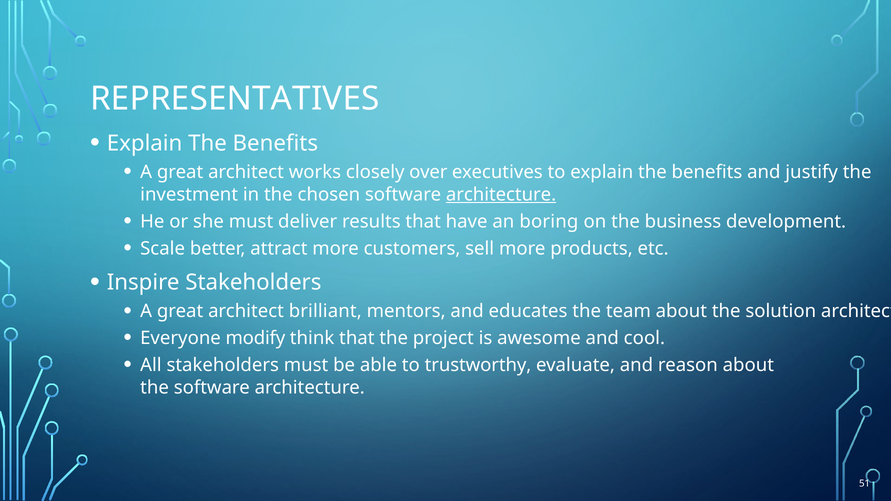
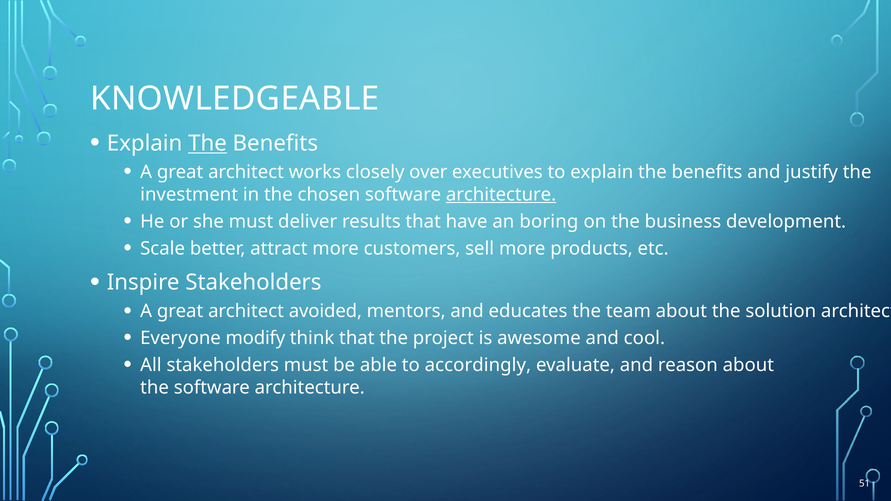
REPRESENTATIVES: REPRESENTATIVES -> KNOWLEDGEABLE
The at (207, 143) underline: none -> present
brilliant: brilliant -> avoided
trustworthy: trustworthy -> accordingly
